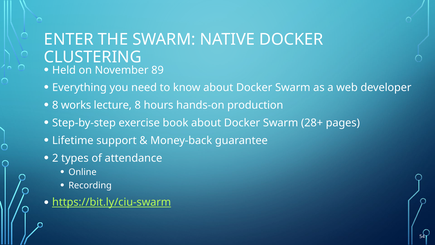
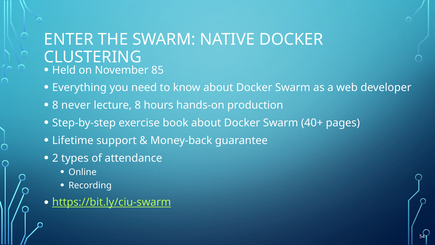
89: 89 -> 85
works: works -> never
28+: 28+ -> 40+
